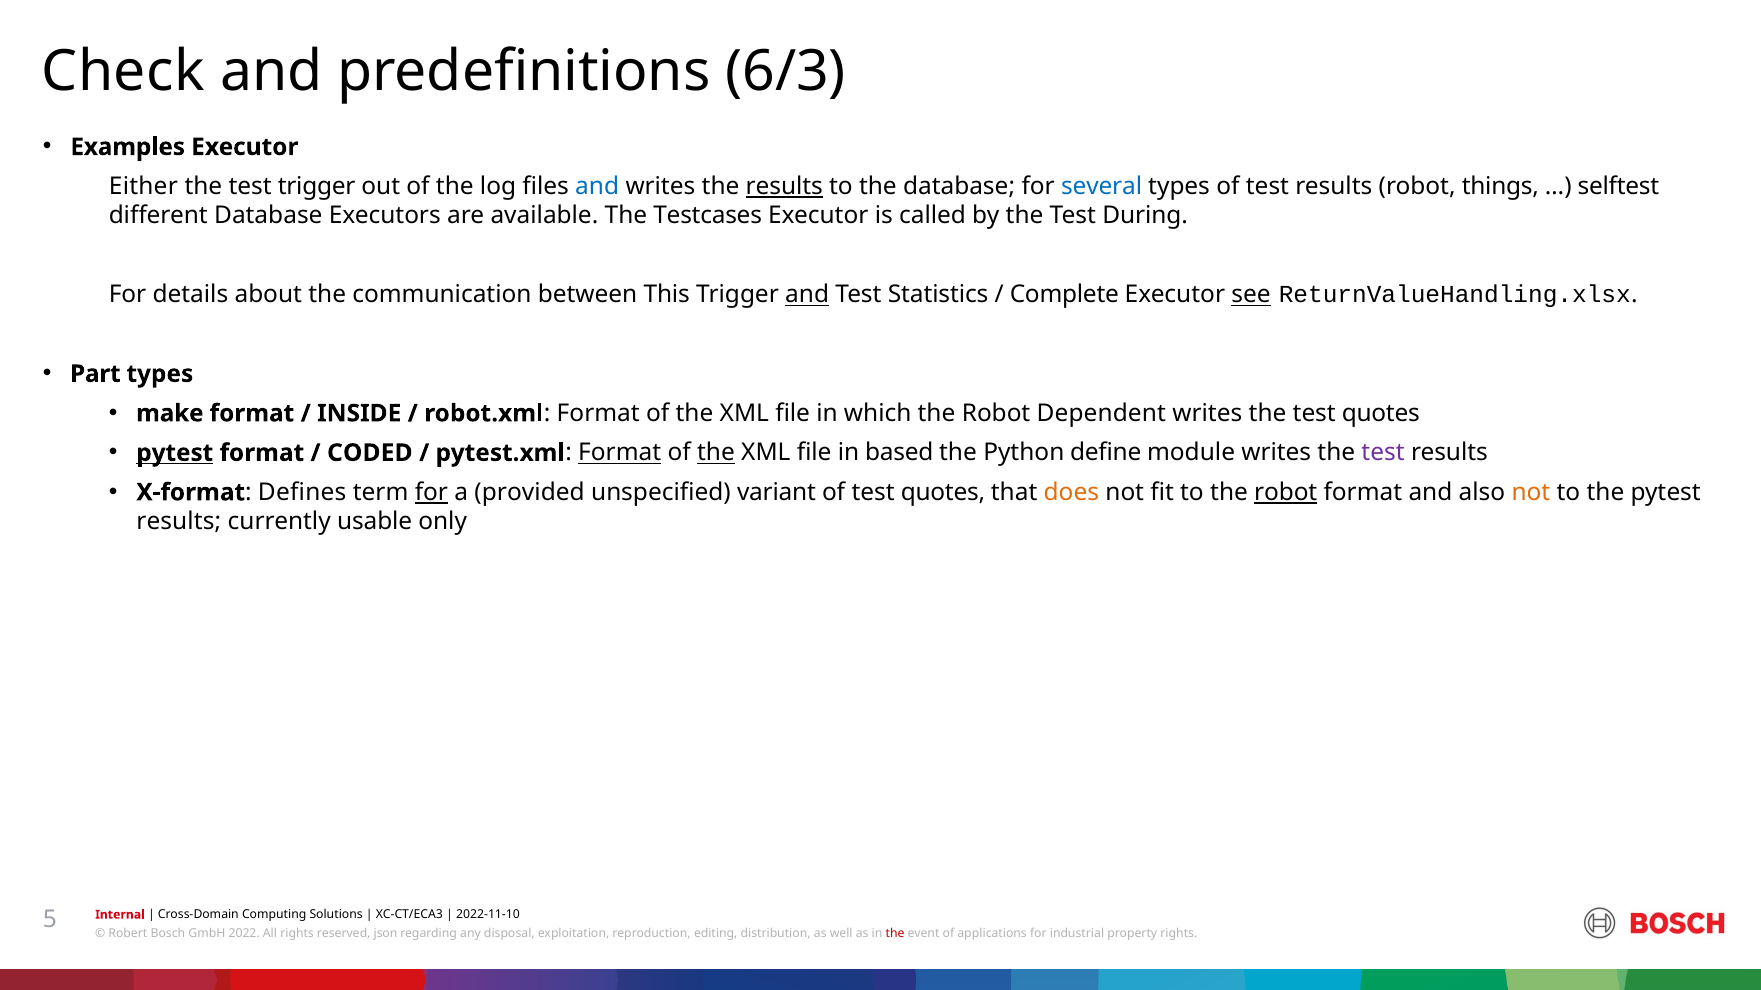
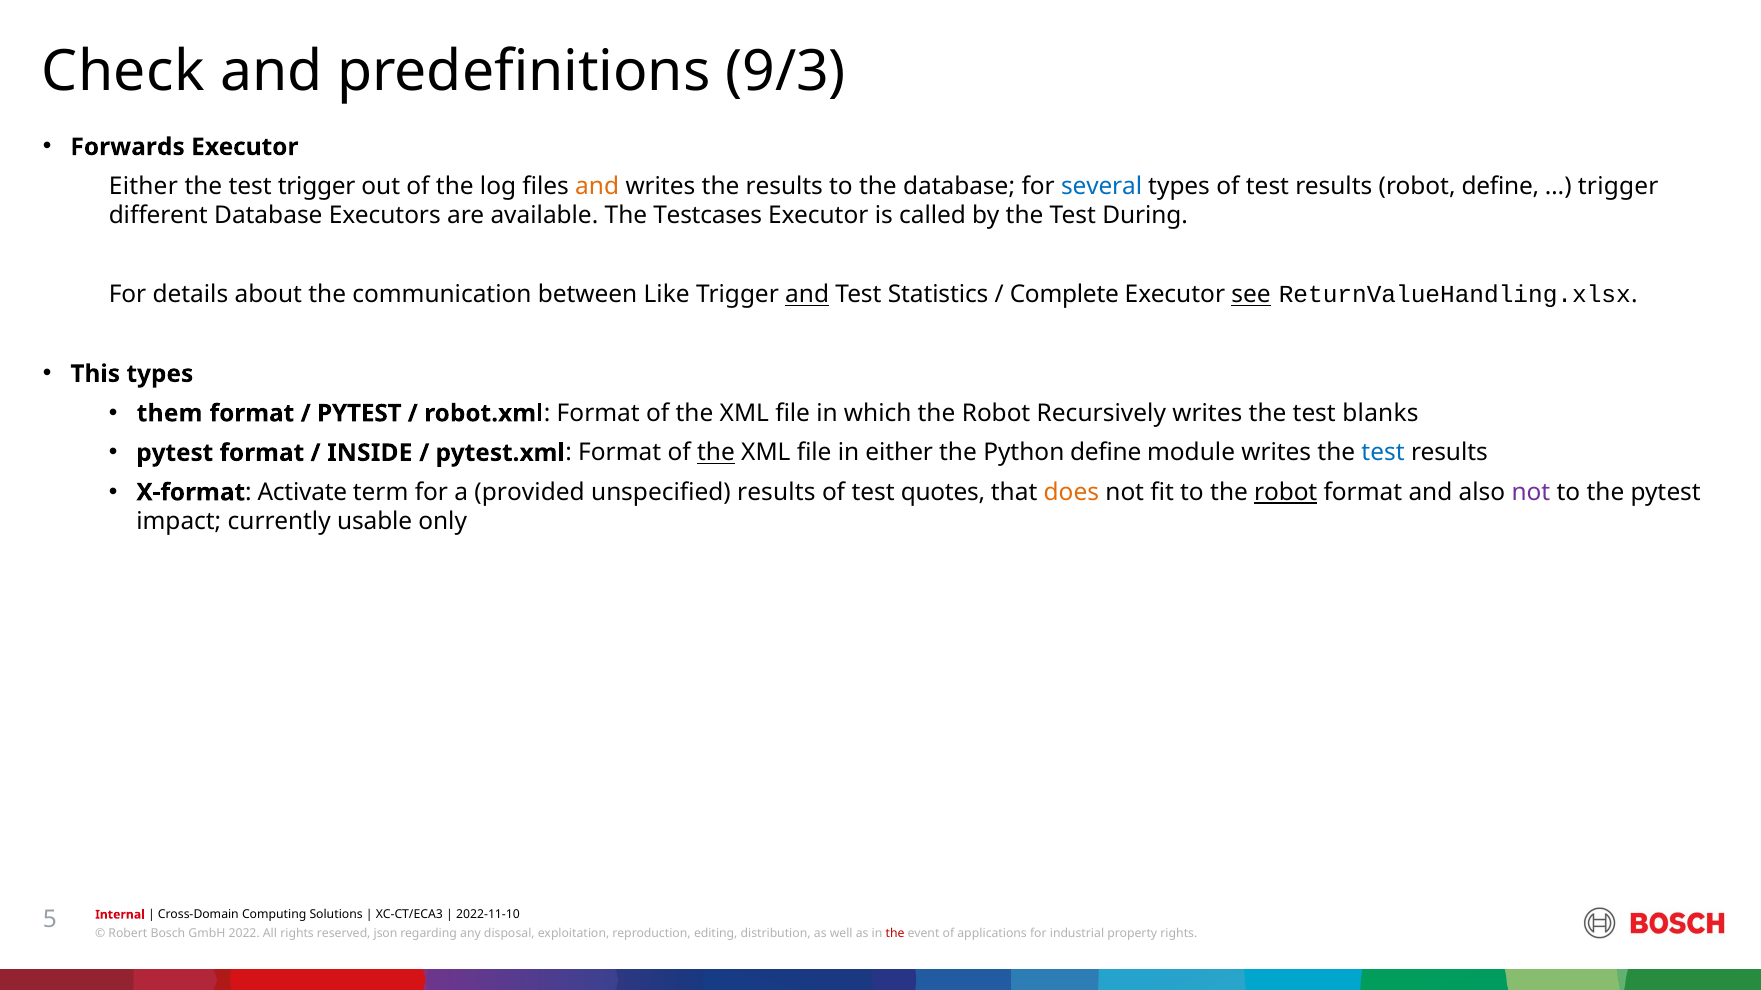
6/3: 6/3 -> 9/3
Examples: Examples -> Forwards
and at (597, 187) colour: blue -> orange
results at (784, 187) underline: present -> none
robot things: things -> define
selftest at (1618, 187): selftest -> trigger
This: This -> Like
Part: Part -> This
make: make -> them
INSIDE at (359, 414): INSIDE -> PYTEST
Dependent: Dependent -> Recursively
the test quotes: quotes -> blanks
pytest at (175, 453) underline: present -> none
CODED: CODED -> INSIDE
Format at (620, 453) underline: present -> none
in based: based -> either
test at (1383, 453) colour: purple -> blue
Defines: Defines -> Activate
for at (431, 493) underline: present -> none
unspecified variant: variant -> results
not at (1531, 493) colour: orange -> purple
results at (179, 522): results -> impact
